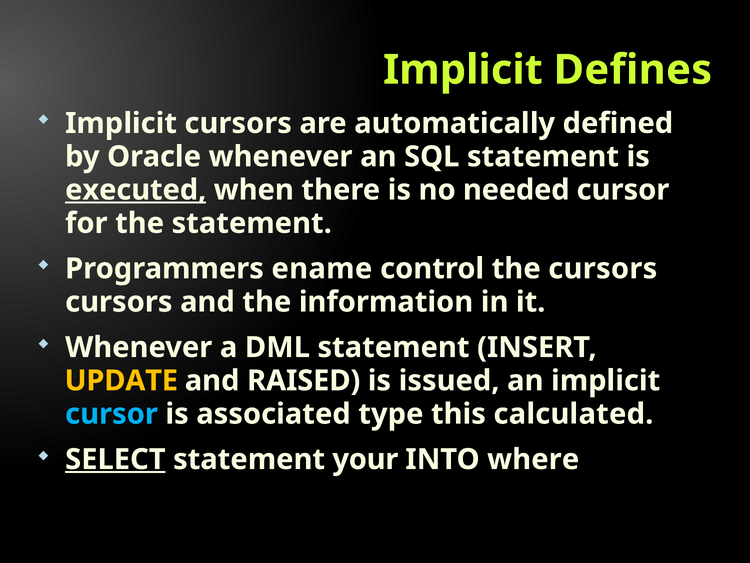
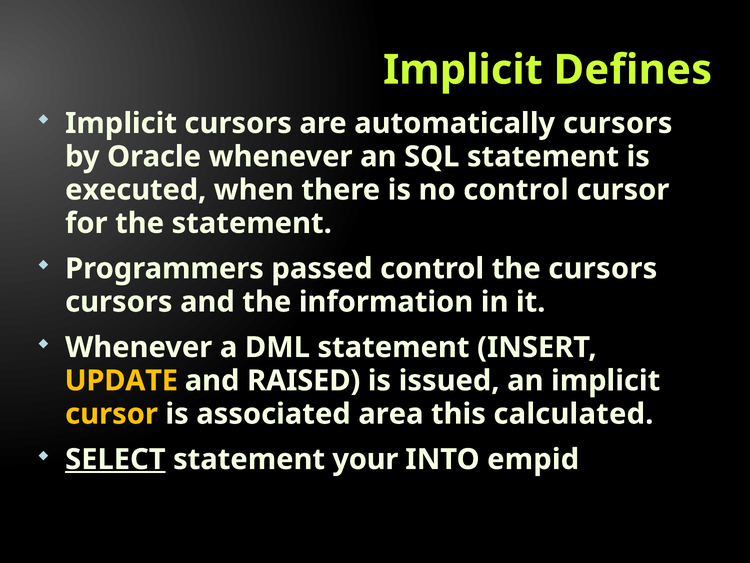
automatically defined: defined -> cursors
executed underline: present -> none
no needed: needed -> control
ename: ename -> passed
cursor at (112, 414) colour: light blue -> yellow
type: type -> area
where: where -> empid
